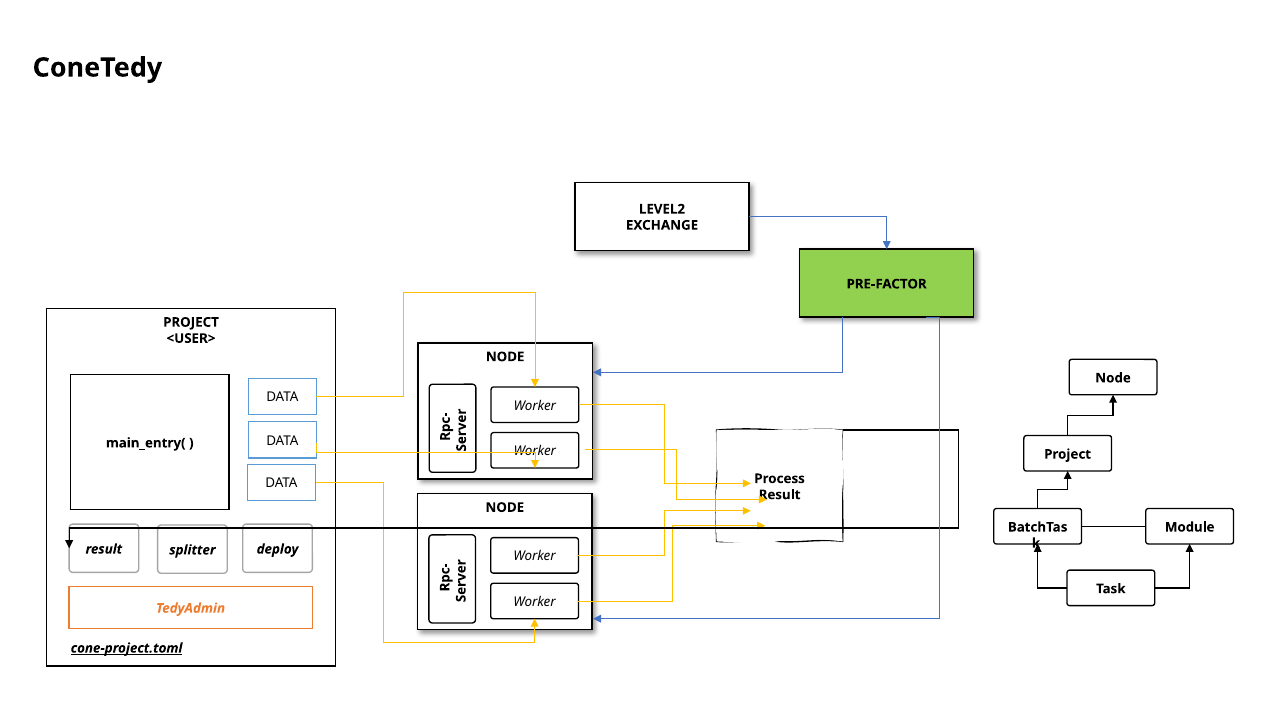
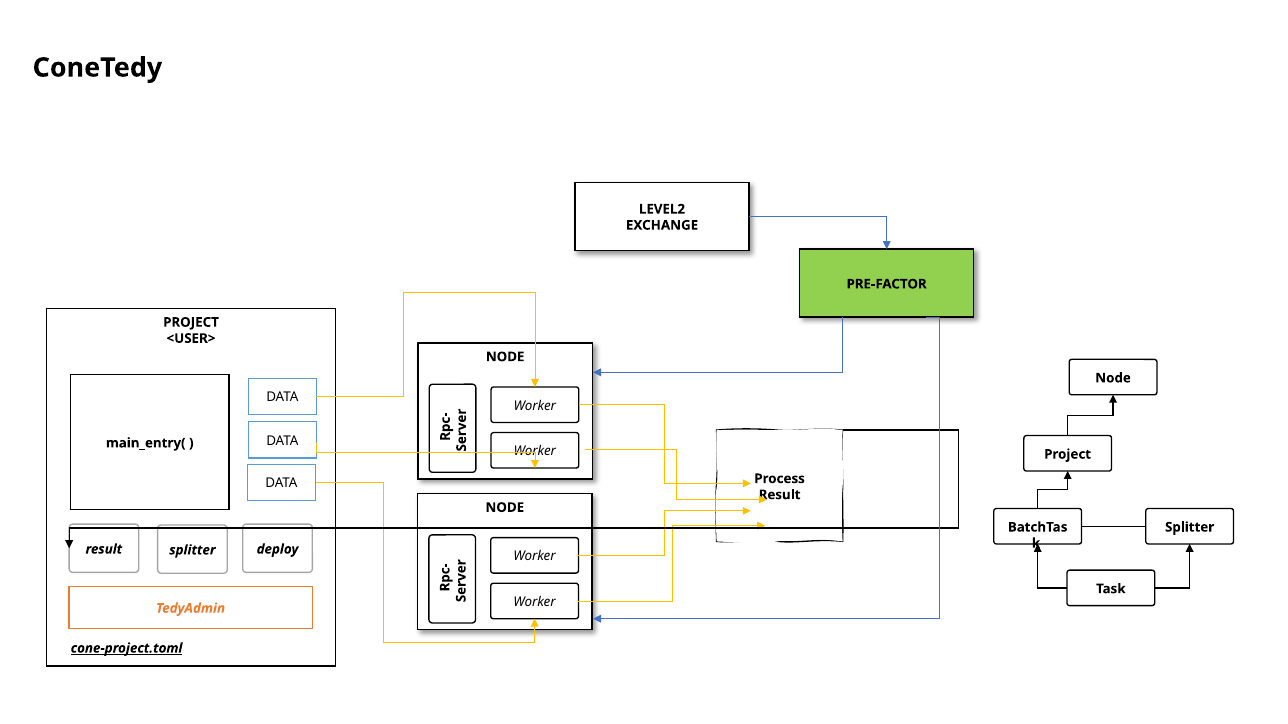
Module at (1190, 528): Module -> Splitter
